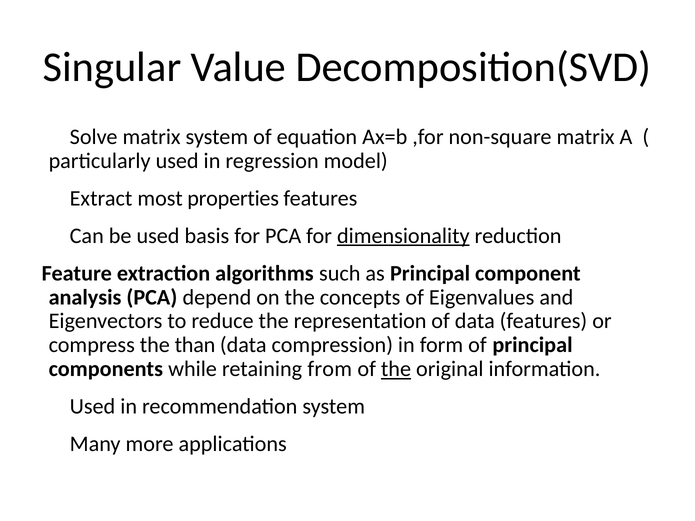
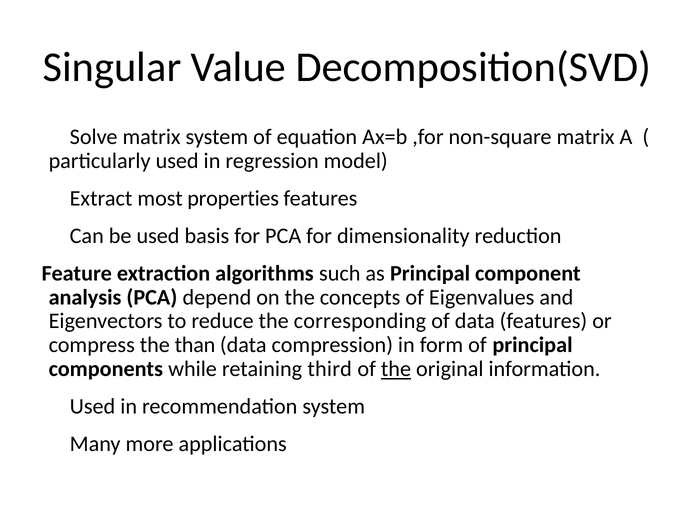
dimensionality underline: present -> none
representation: representation -> corresponding
from: from -> third
